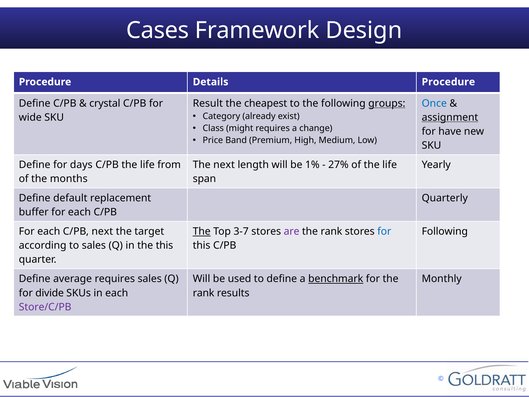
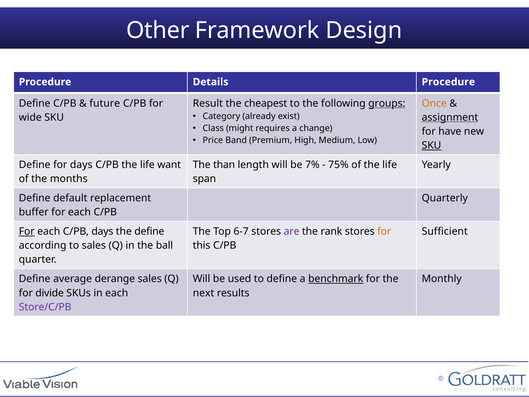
Cases: Cases -> Other
crystal: crystal -> future
Once colour: blue -> orange
SKU at (431, 145) underline: none -> present
from: from -> want
The next: next -> than
1%: 1% -> 7%
27%: 27% -> 75%
For at (27, 231) underline: none -> present
C/PB next: next -> days
the target: target -> define
The at (202, 231) underline: present -> none
3-7: 3-7 -> 6-7
for at (384, 231) colour: blue -> orange
Following at (445, 231): Following -> Sufficient
the this: this -> ball
average requires: requires -> derange
rank at (204, 293): rank -> next
